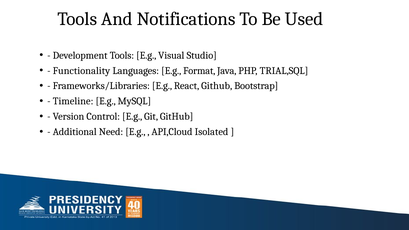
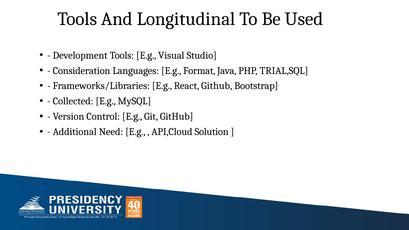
Notifications: Notifications -> Longitudinal
Functionality: Functionality -> Consideration
Timeline: Timeline -> Collected
Isolated: Isolated -> Solution
